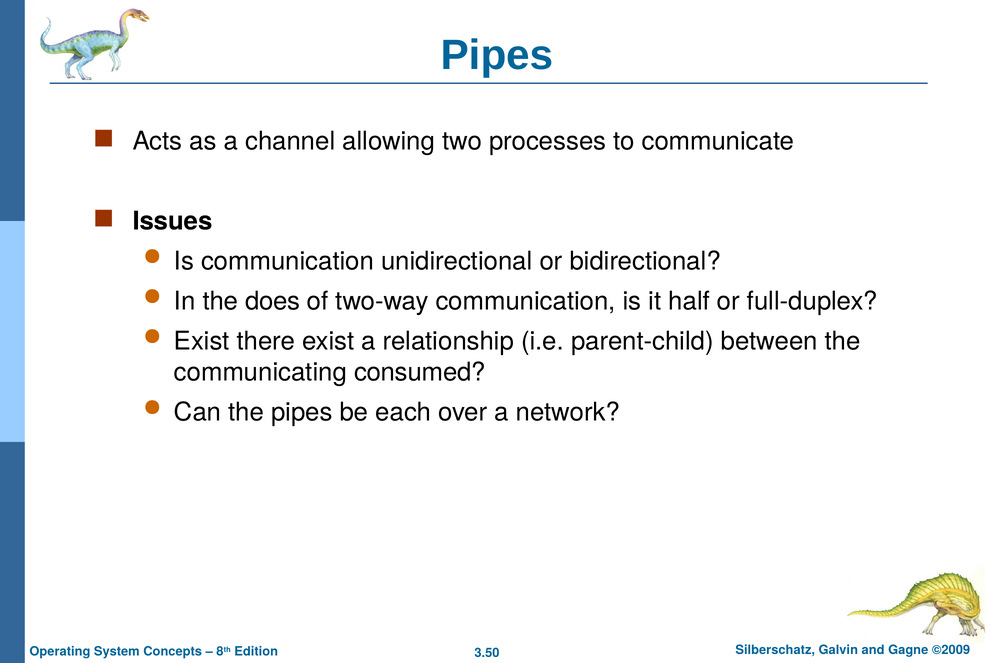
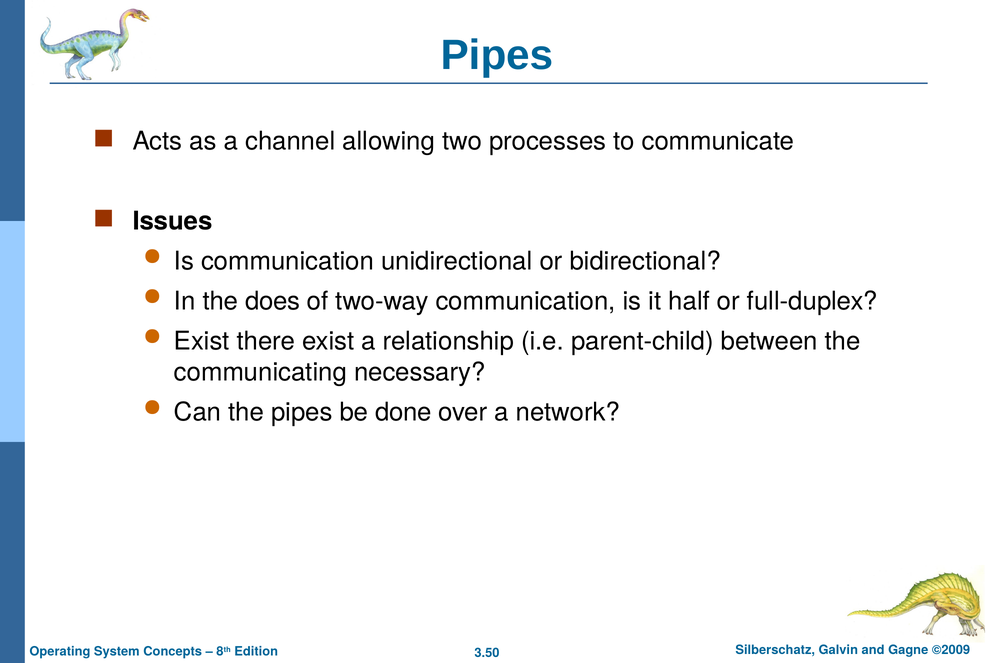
consumed: consumed -> necessary
each: each -> done
